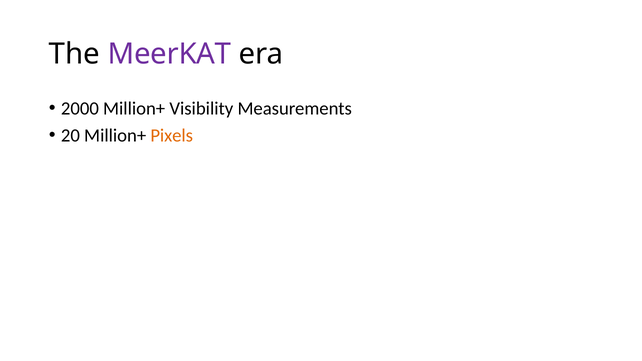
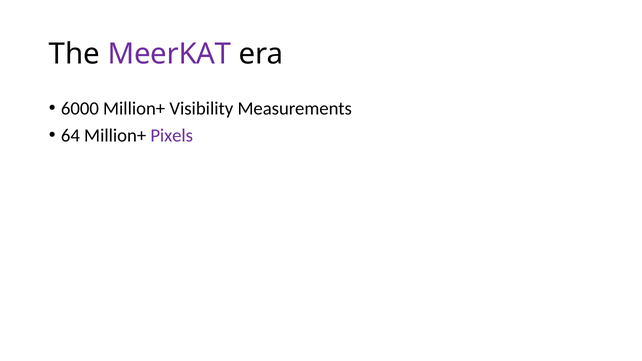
2000: 2000 -> 6000
20: 20 -> 64
Pixels colour: orange -> purple
